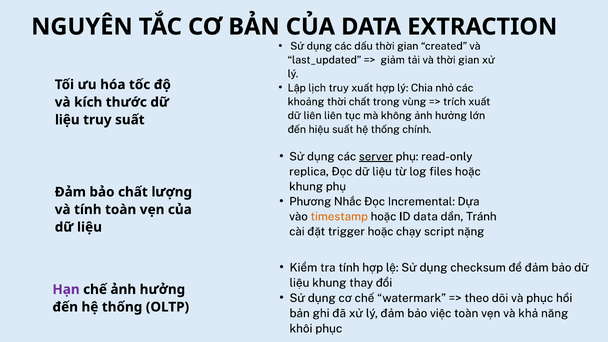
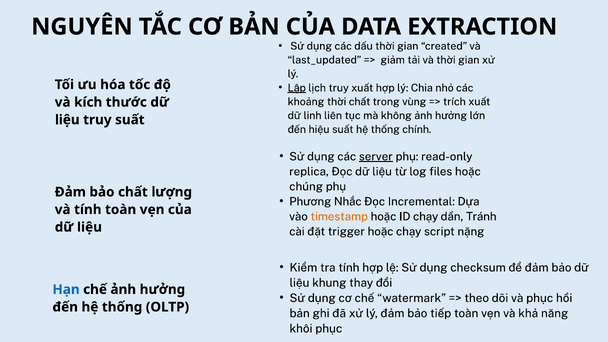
Lập underline: none -> present
dữ liên: liên -> linh
khung at (306, 187): khung -> chúng
ID data: data -> chạy
Hạn colour: purple -> blue
việc: việc -> tiếp
